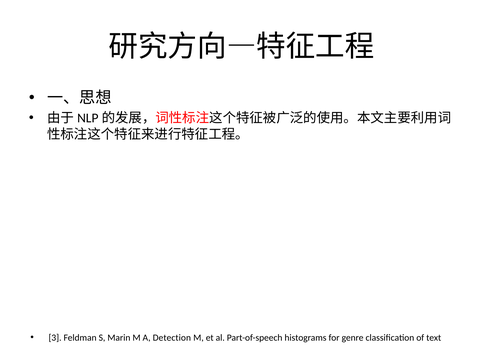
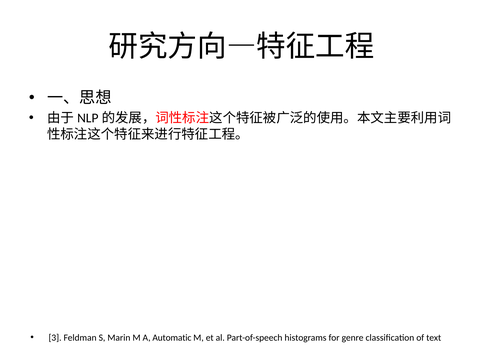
Detection: Detection -> Automatic
